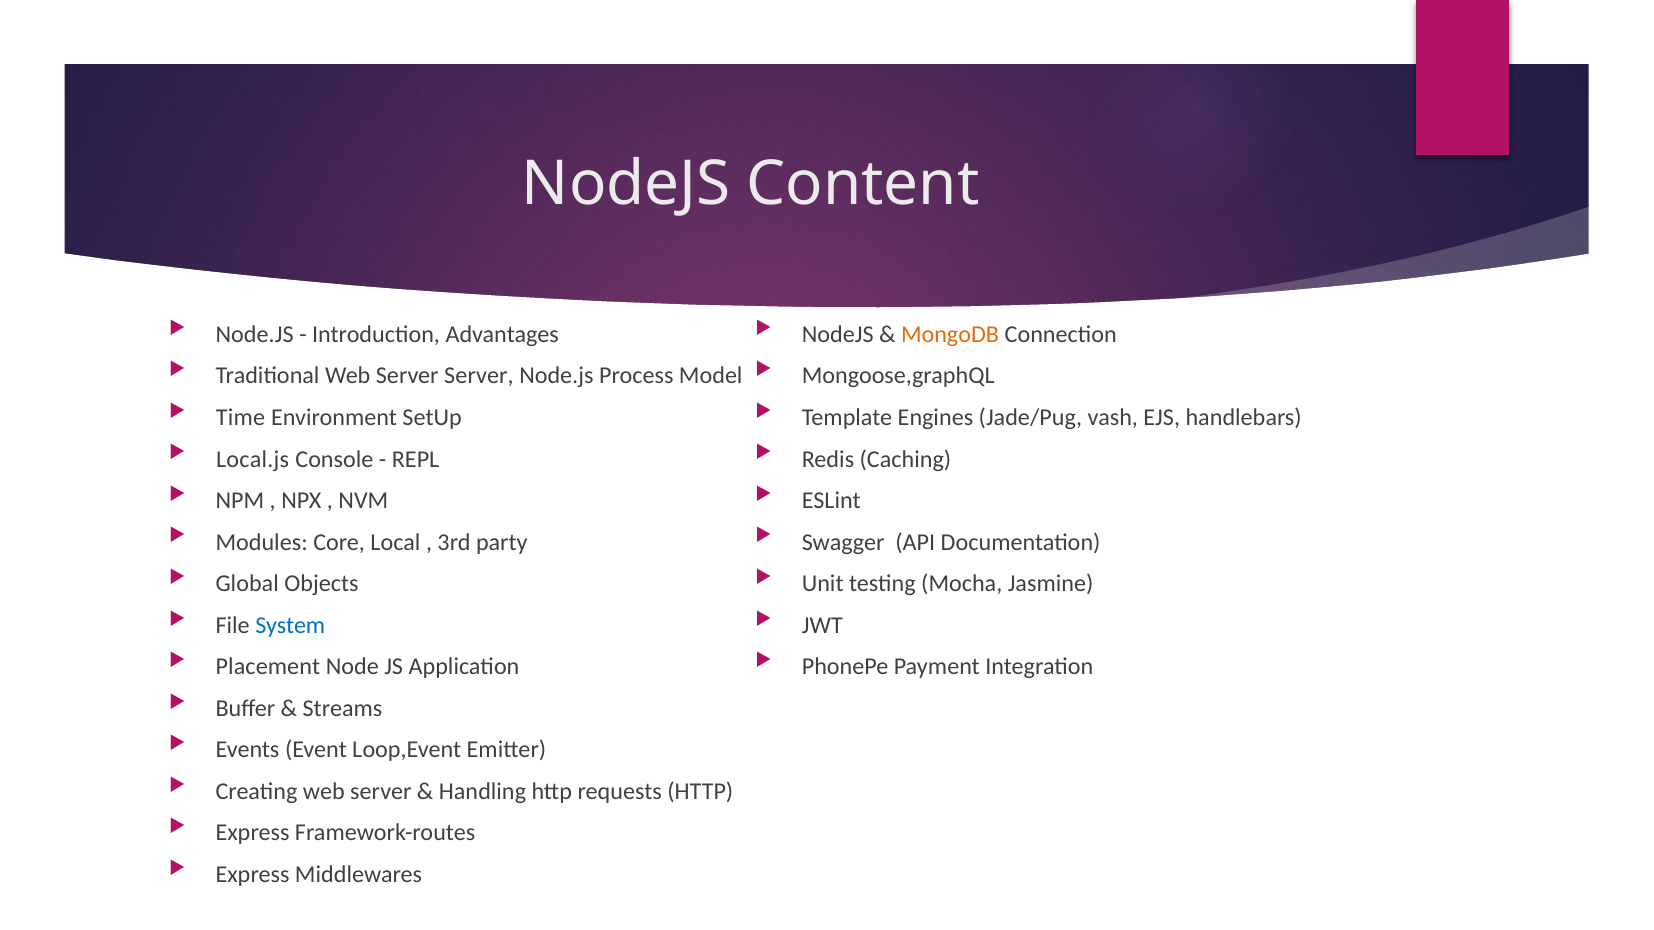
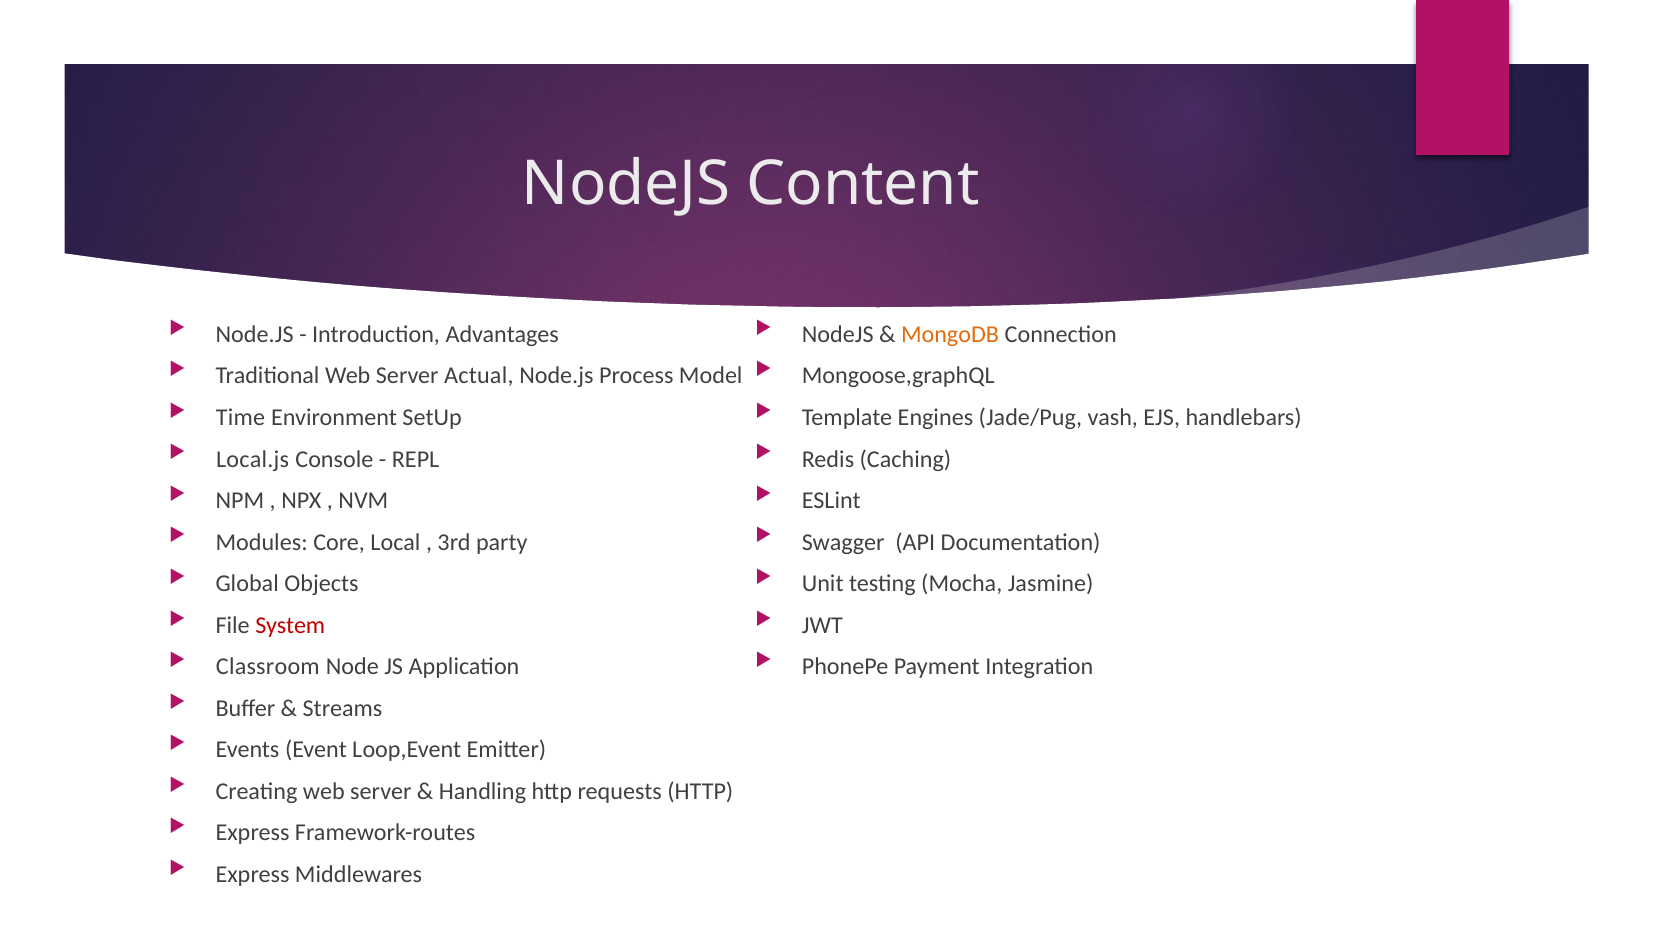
Server Server: Server -> Actual
System colour: blue -> red
Placement: Placement -> Classroom
